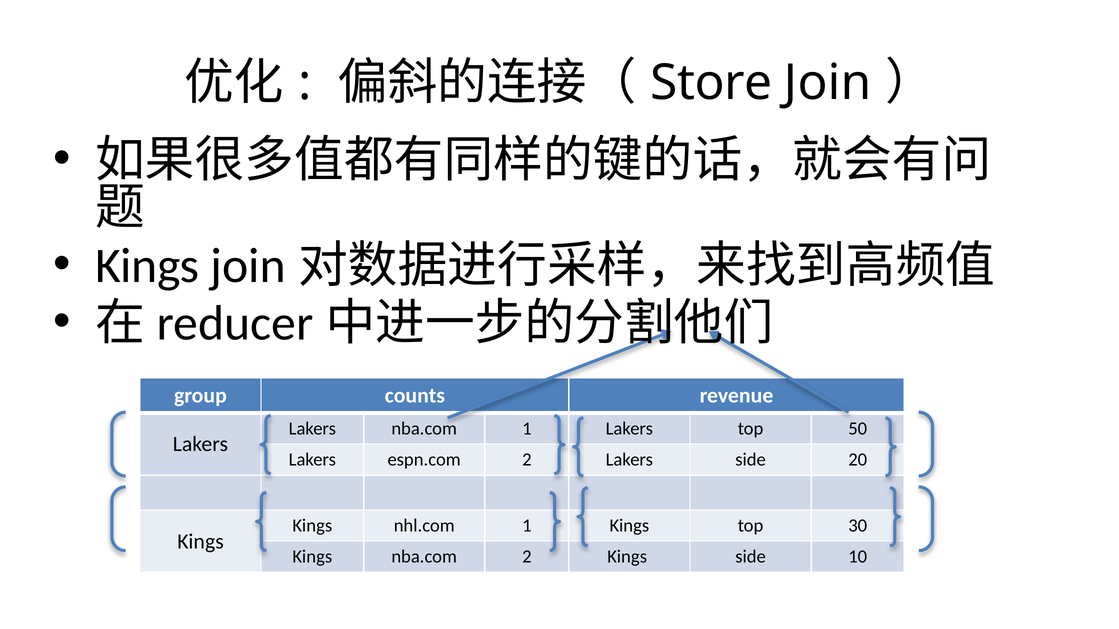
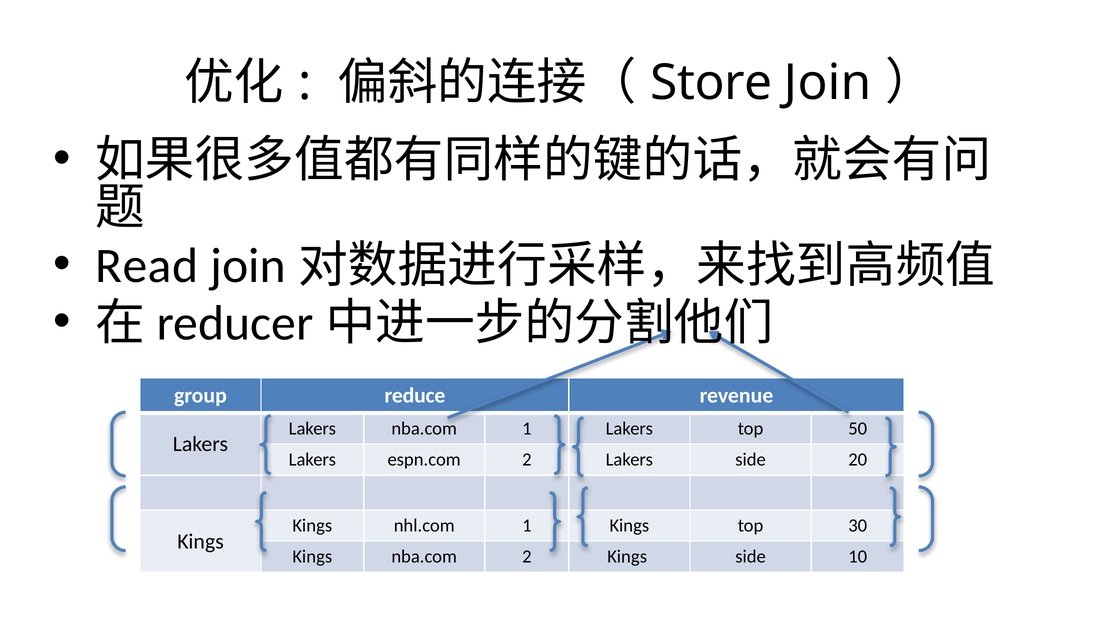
Kings at (147, 266): Kings -> Read
counts: counts -> reduce
